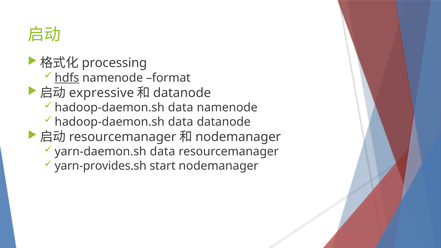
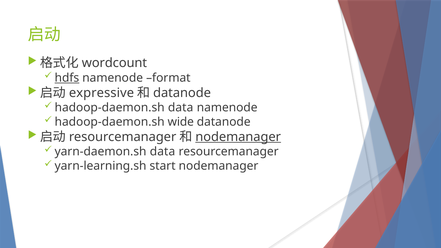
processing: processing -> wordcount
data at (181, 122): data -> wide
nodemanager at (238, 137) underline: none -> present
yarn-provides.sh: yarn-provides.sh -> yarn-learning.sh
